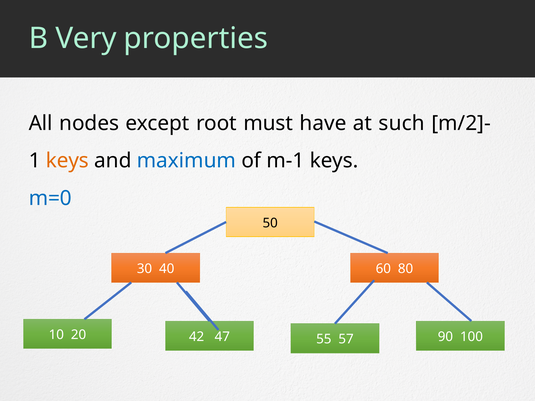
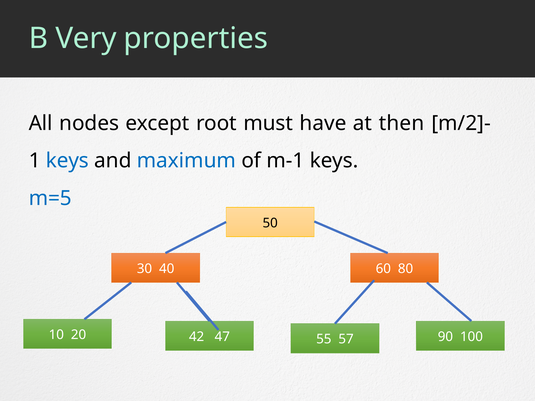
such: such -> then
keys at (67, 161) colour: orange -> blue
m=0: m=0 -> m=5
